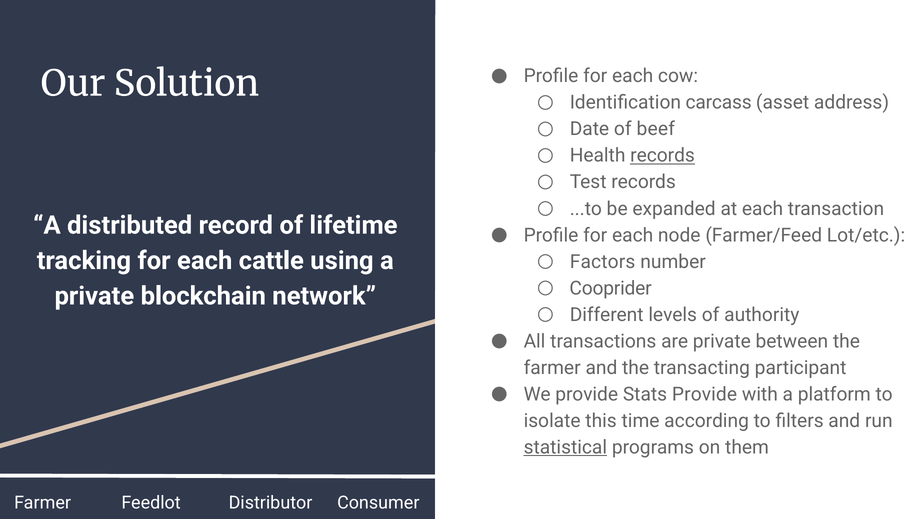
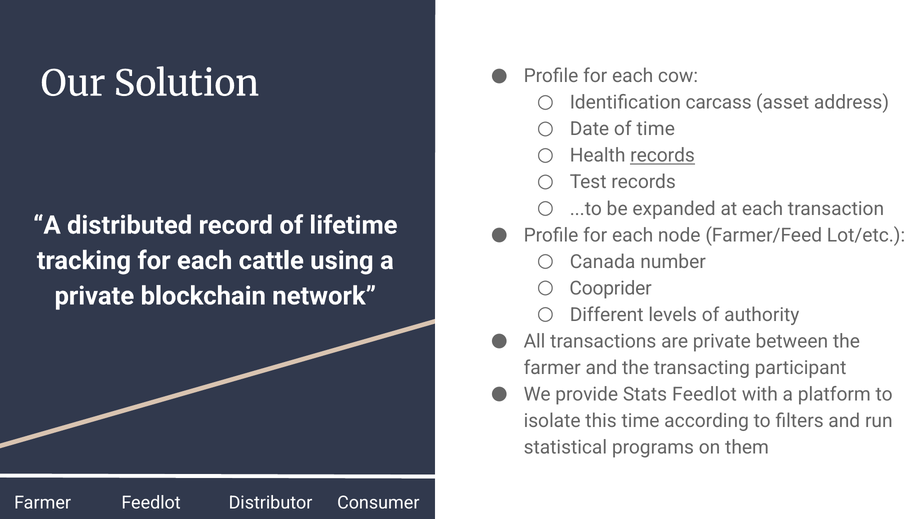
of beef: beef -> time
Factors: Factors -> Canada
Stats Provide: Provide -> Feedlot
statistical underline: present -> none
